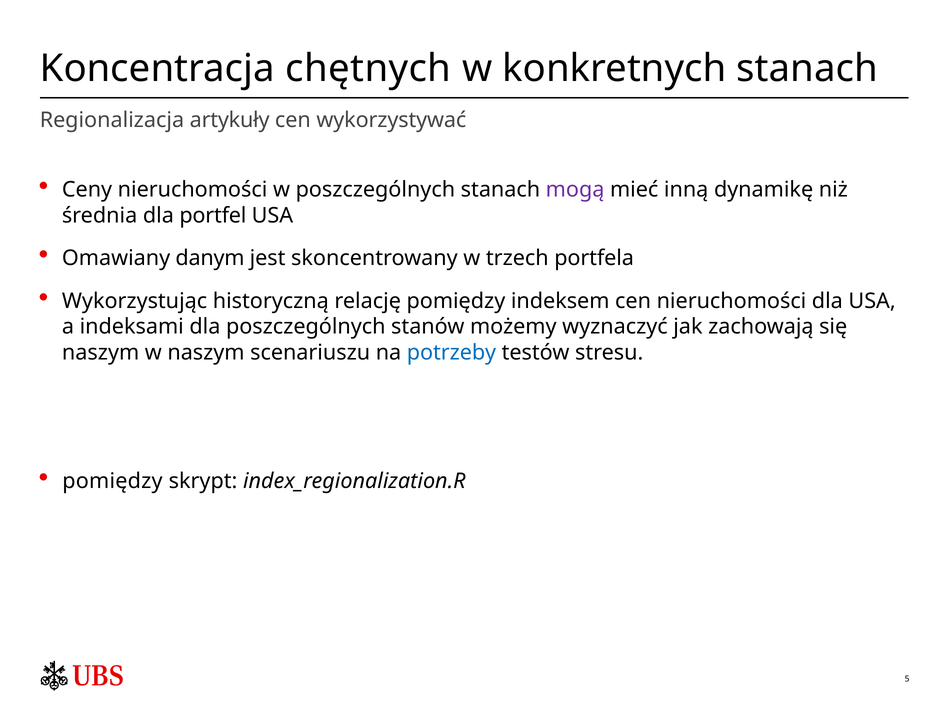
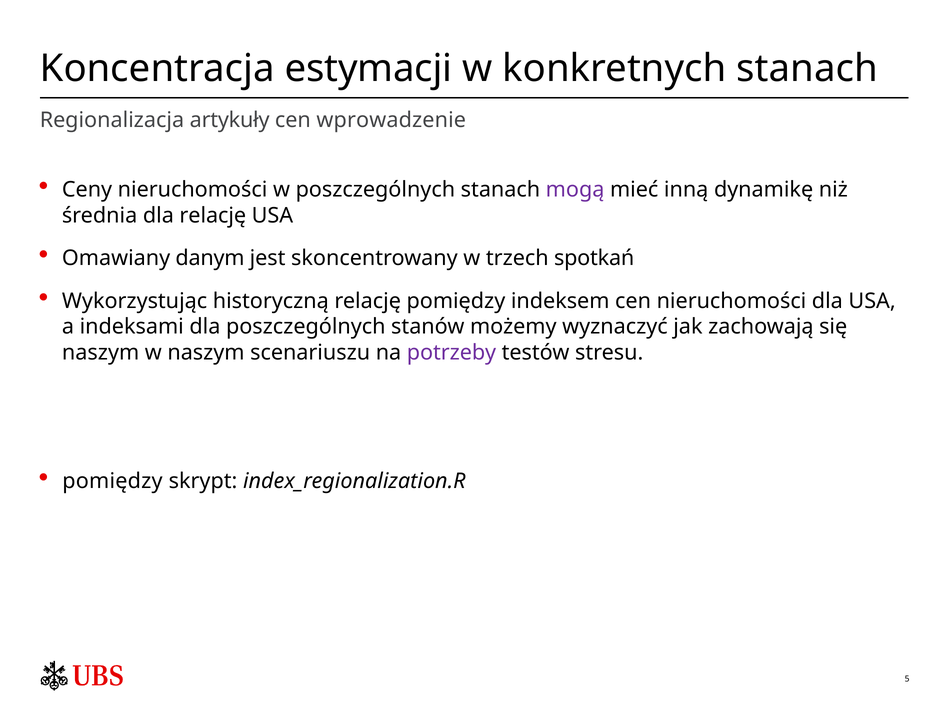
chętnych: chętnych -> estymacji
wykorzystywać: wykorzystywać -> wprowadzenie
dla portfel: portfel -> relację
portfela: portfela -> spotkań
potrzeby colour: blue -> purple
